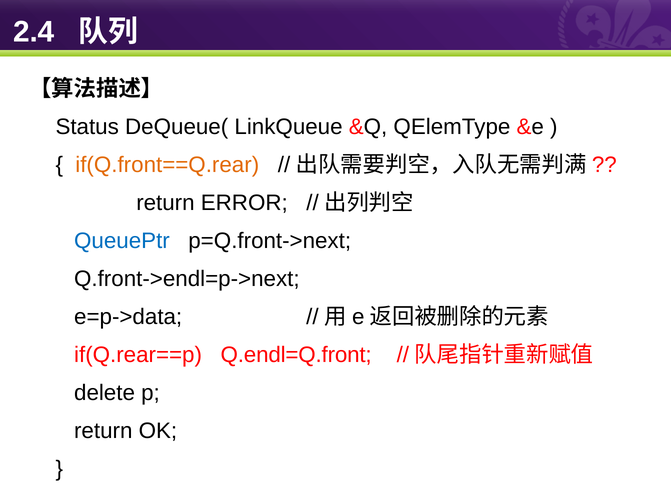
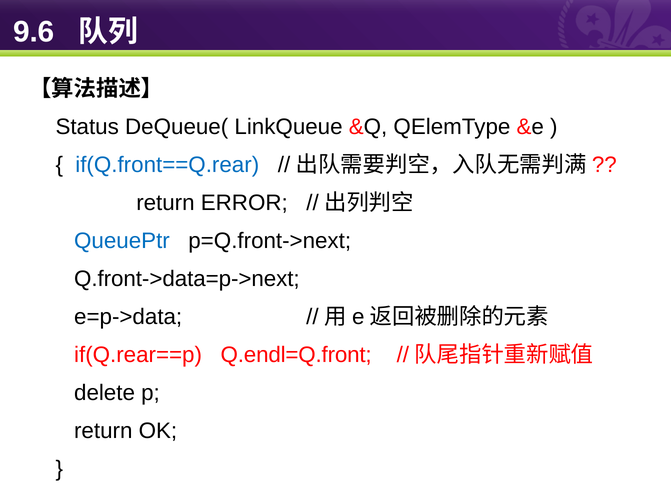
2.4: 2.4 -> 9.6
if(Q.front==Q.rear colour: orange -> blue
Q.front->endl=p->next: Q.front->endl=p->next -> Q.front->data=p->next
